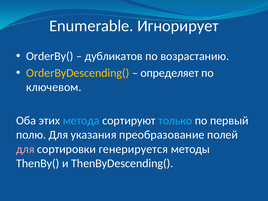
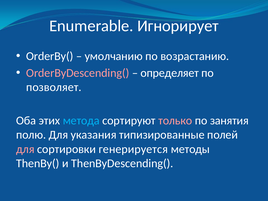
дубликатов: дубликатов -> умолчанию
OrderByDescending( colour: yellow -> pink
ключевом: ключевом -> позволяет
только colour: light blue -> pink
первый: первый -> занятия
преобразование: преобразование -> типизированные
